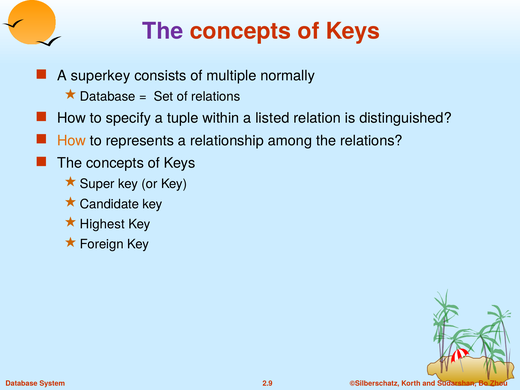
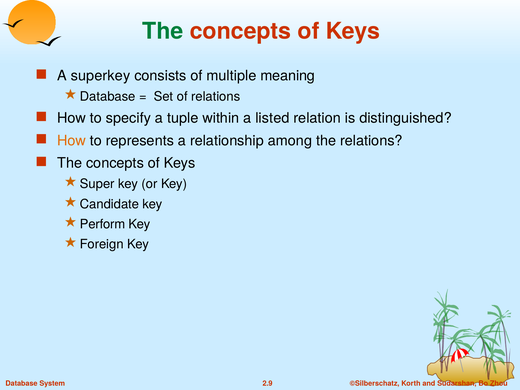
The at (163, 31) colour: purple -> green
normally: normally -> meaning
Highest: Highest -> Perform
